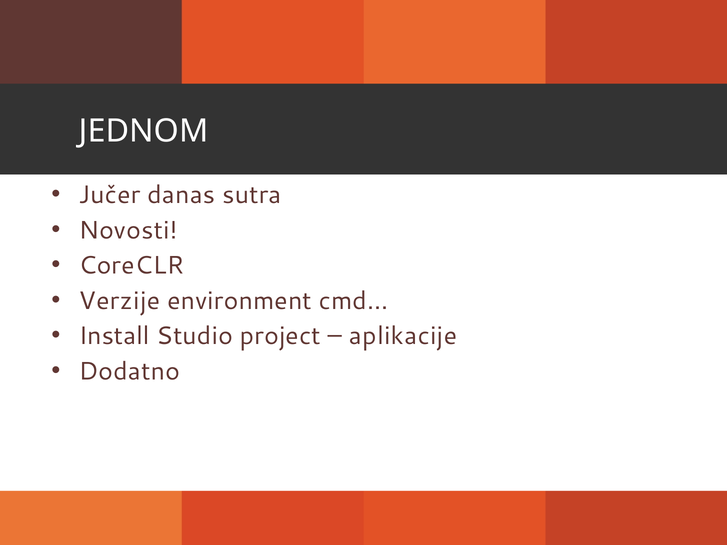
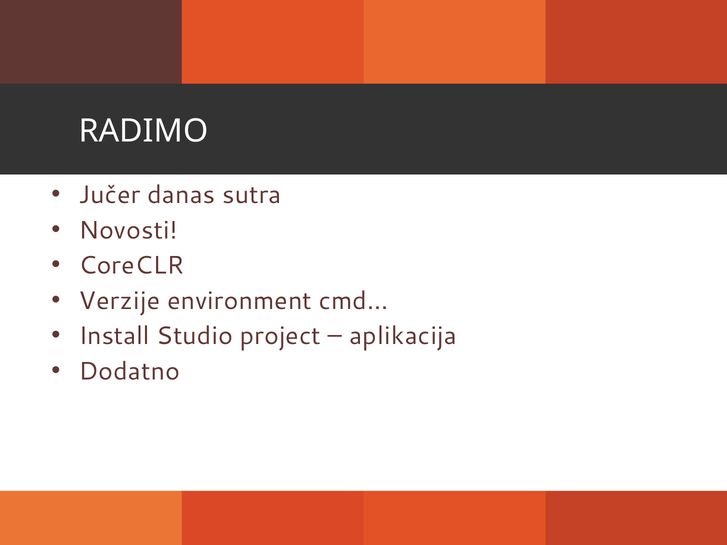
JEDNOM: JEDNOM -> RADIMO
aplikacije: aplikacije -> aplikacija
